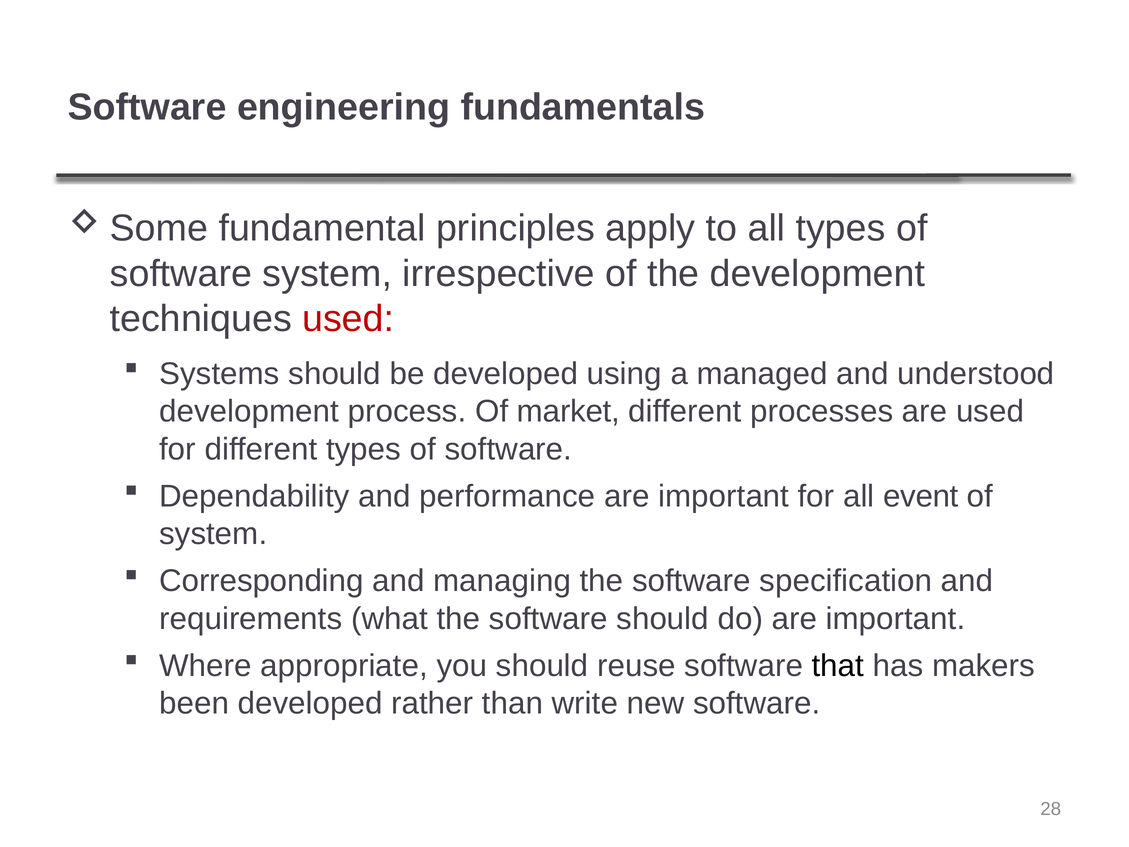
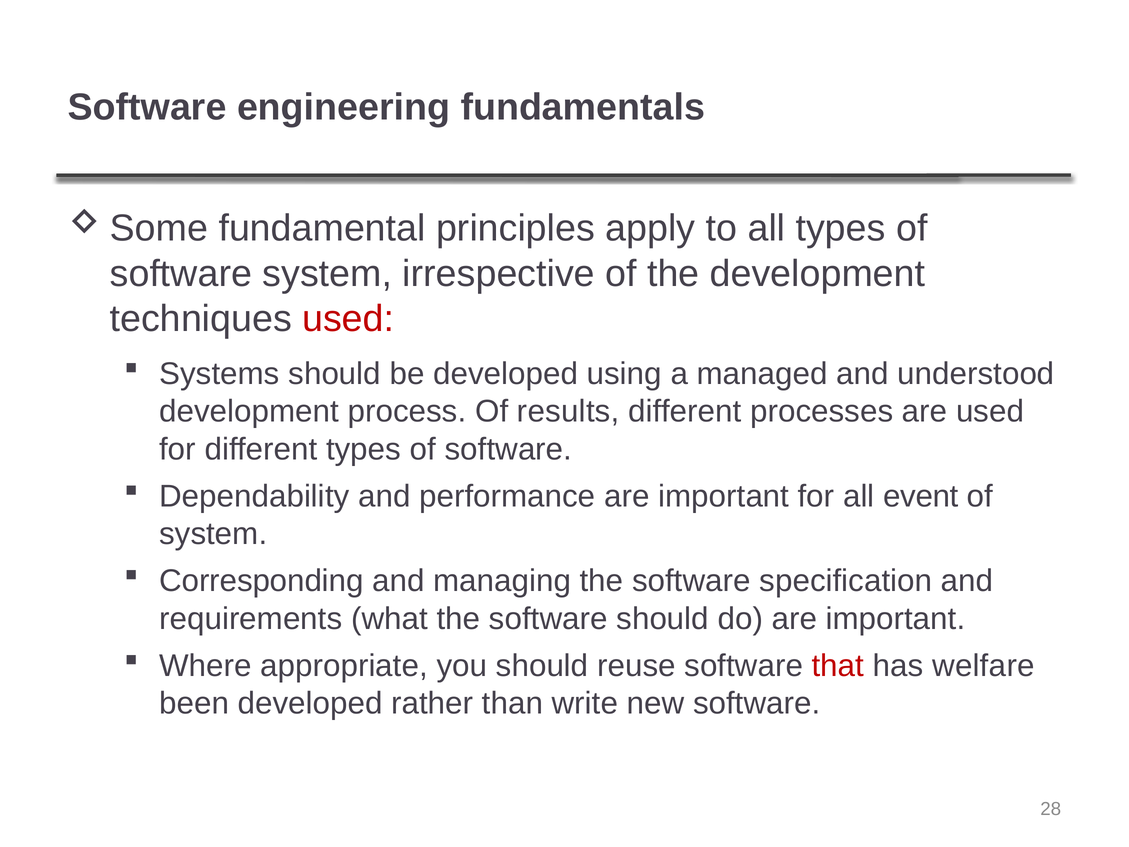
market: market -> results
that colour: black -> red
makers: makers -> welfare
